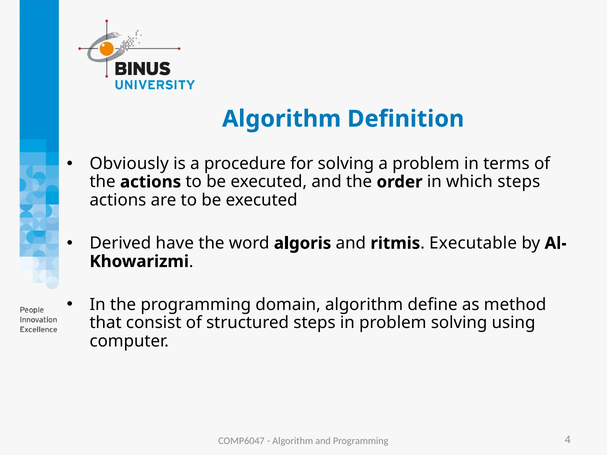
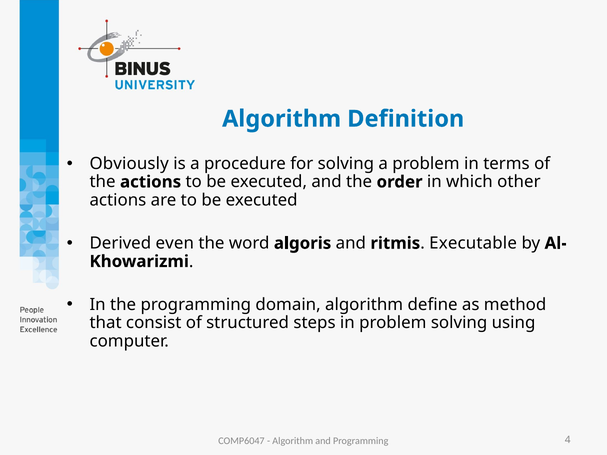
which steps: steps -> other
have: have -> even
